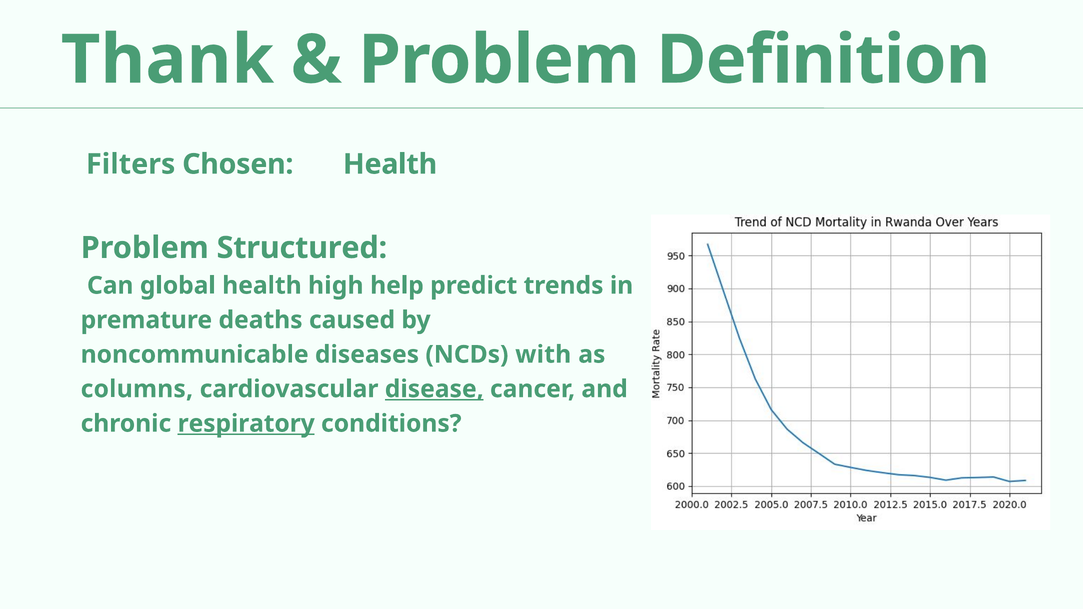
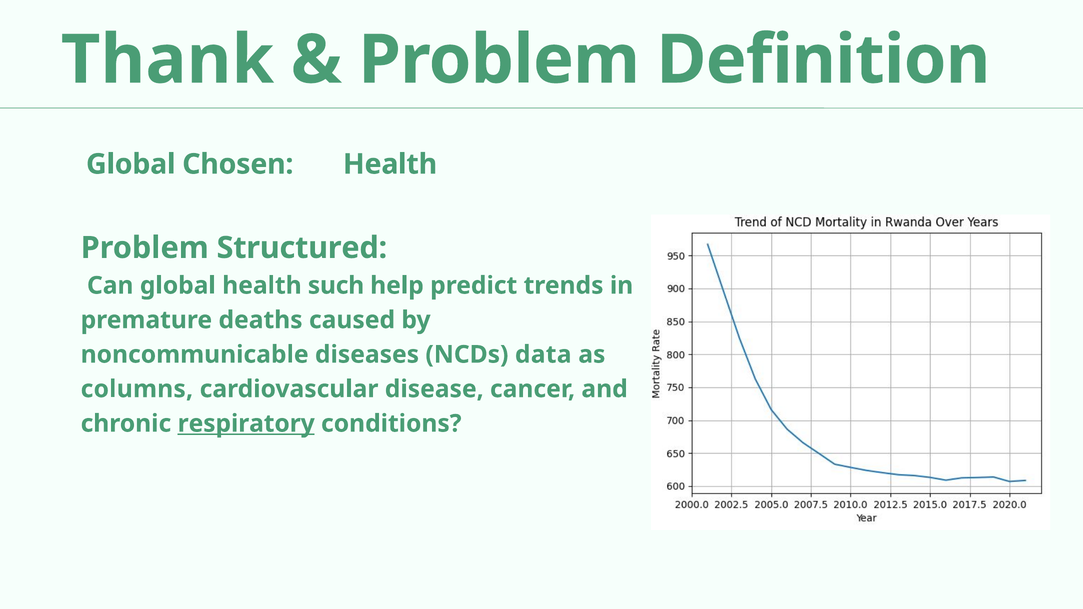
Filters at (131, 164): Filters -> Global
high: high -> such
with: with -> data
disease underline: present -> none
